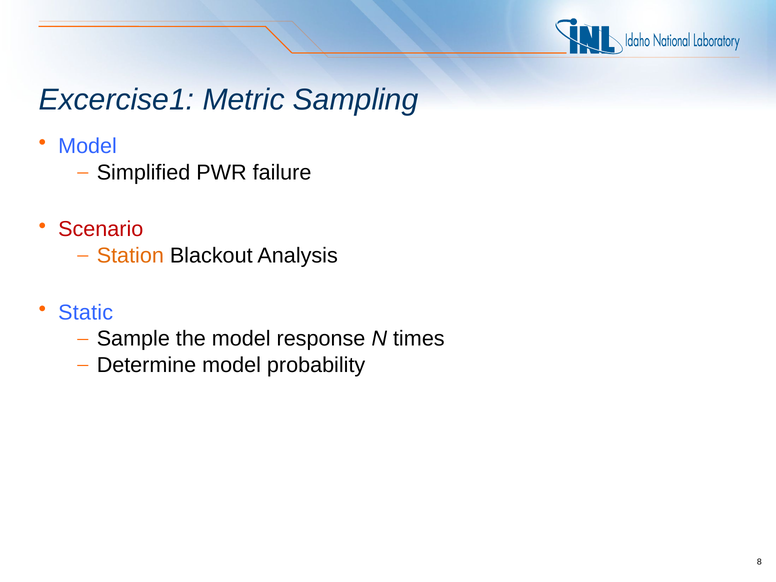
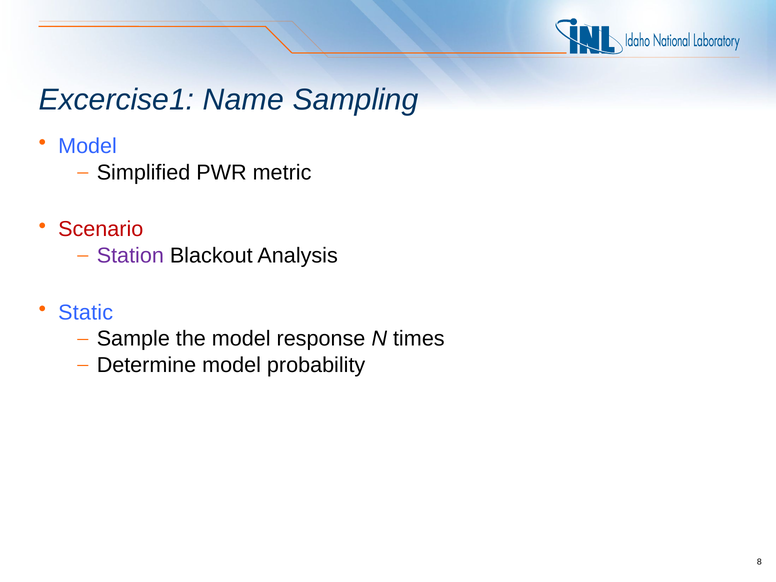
Metric: Metric -> Name
failure: failure -> metric
Station colour: orange -> purple
